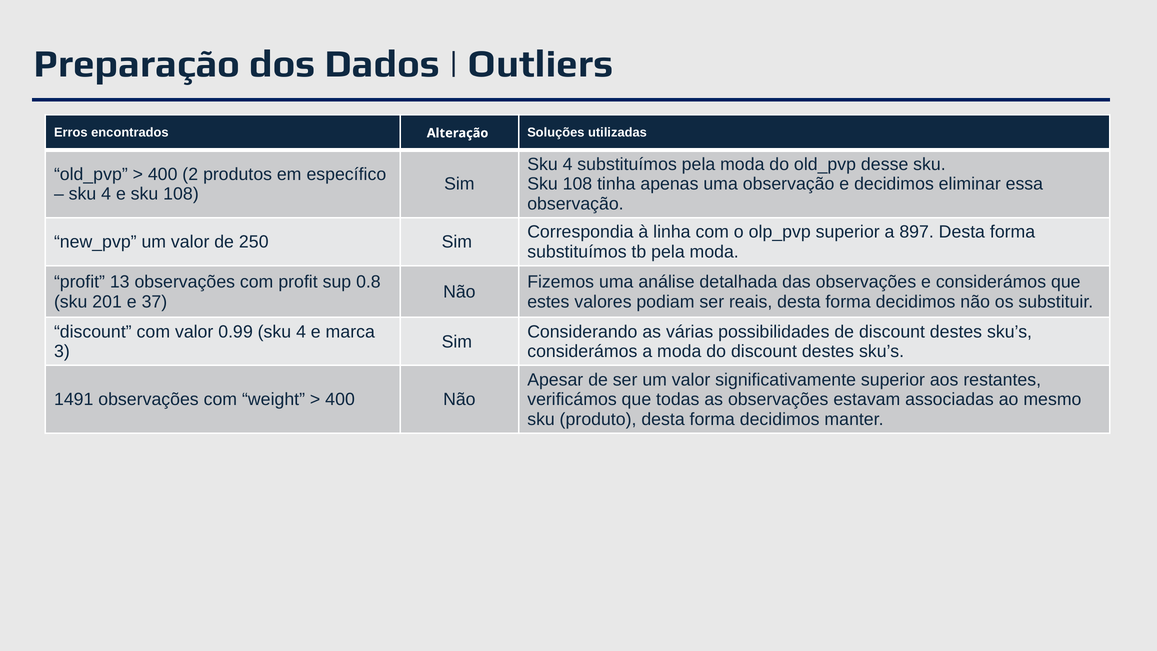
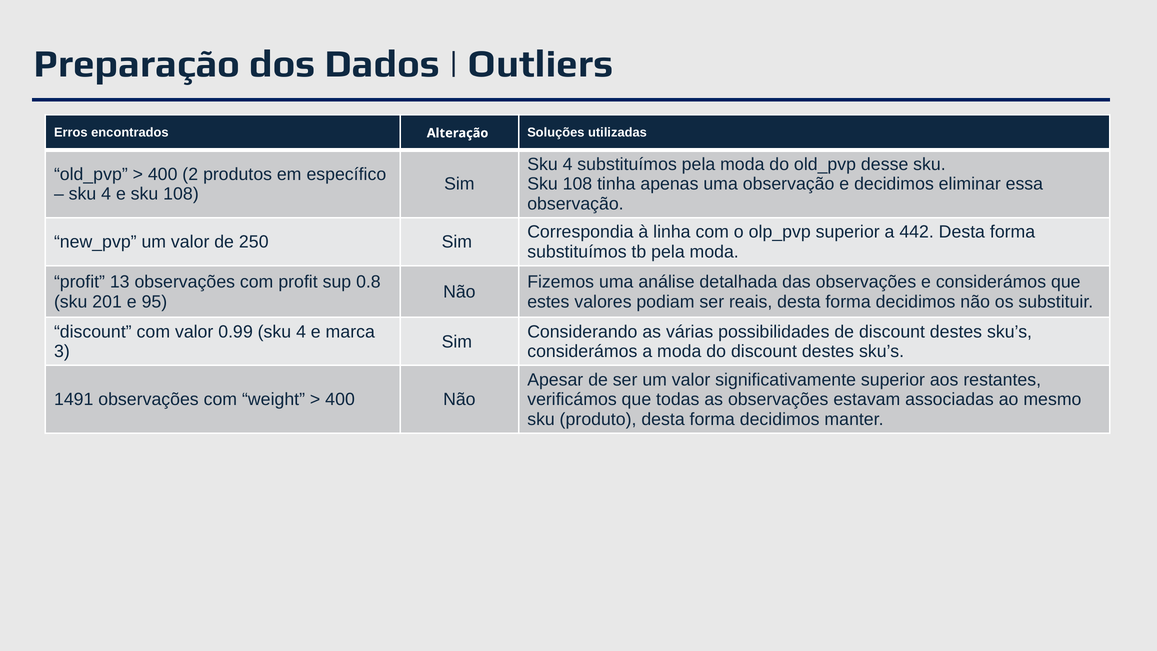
897: 897 -> 442
37: 37 -> 95
